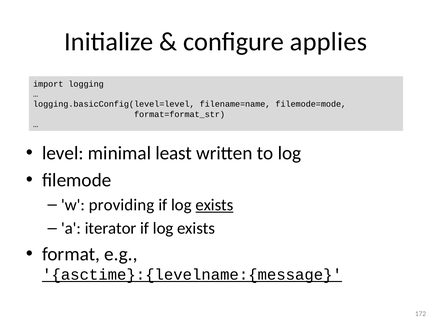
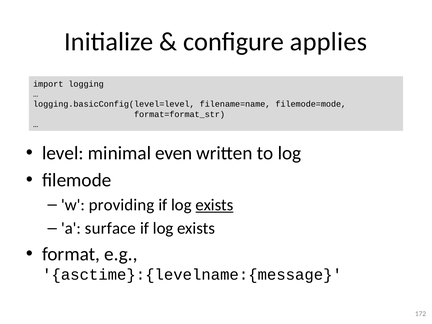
least: least -> even
iterator: iterator -> surface
asctime}:{levelname:{message underline: present -> none
